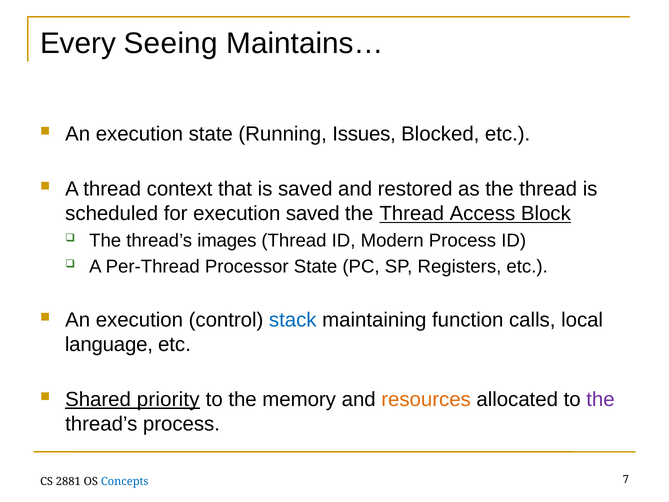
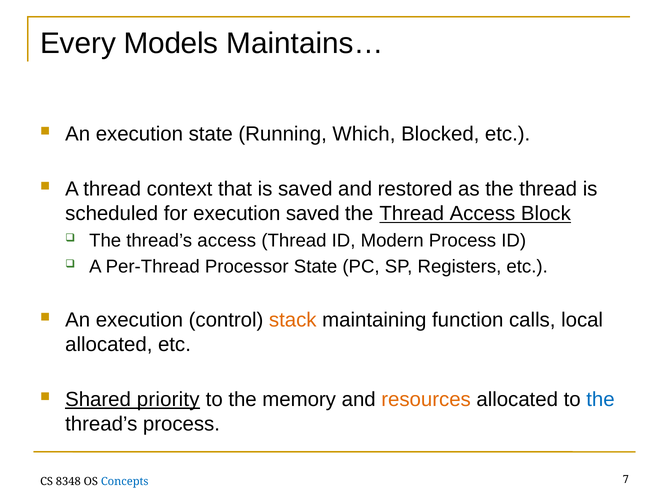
Seeing: Seeing -> Models
Issues: Issues -> Which
thread’s images: images -> access
stack colour: blue -> orange
language at (109, 344): language -> allocated
the at (600, 399) colour: purple -> blue
2881: 2881 -> 8348
